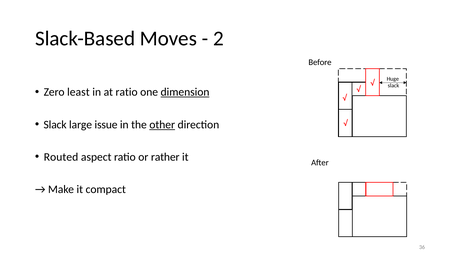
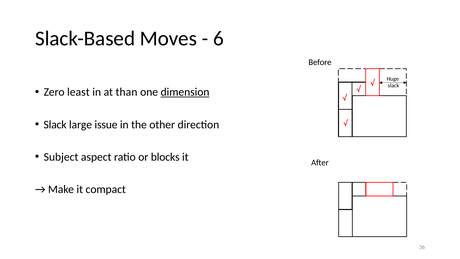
2: 2 -> 6
at ratio: ratio -> than
other underline: present -> none
Routed: Routed -> Subject
rather: rather -> blocks
